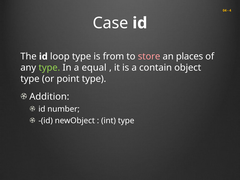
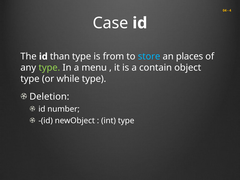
loop: loop -> than
store colour: pink -> light blue
equal: equal -> menu
point: point -> while
Addition: Addition -> Deletion
